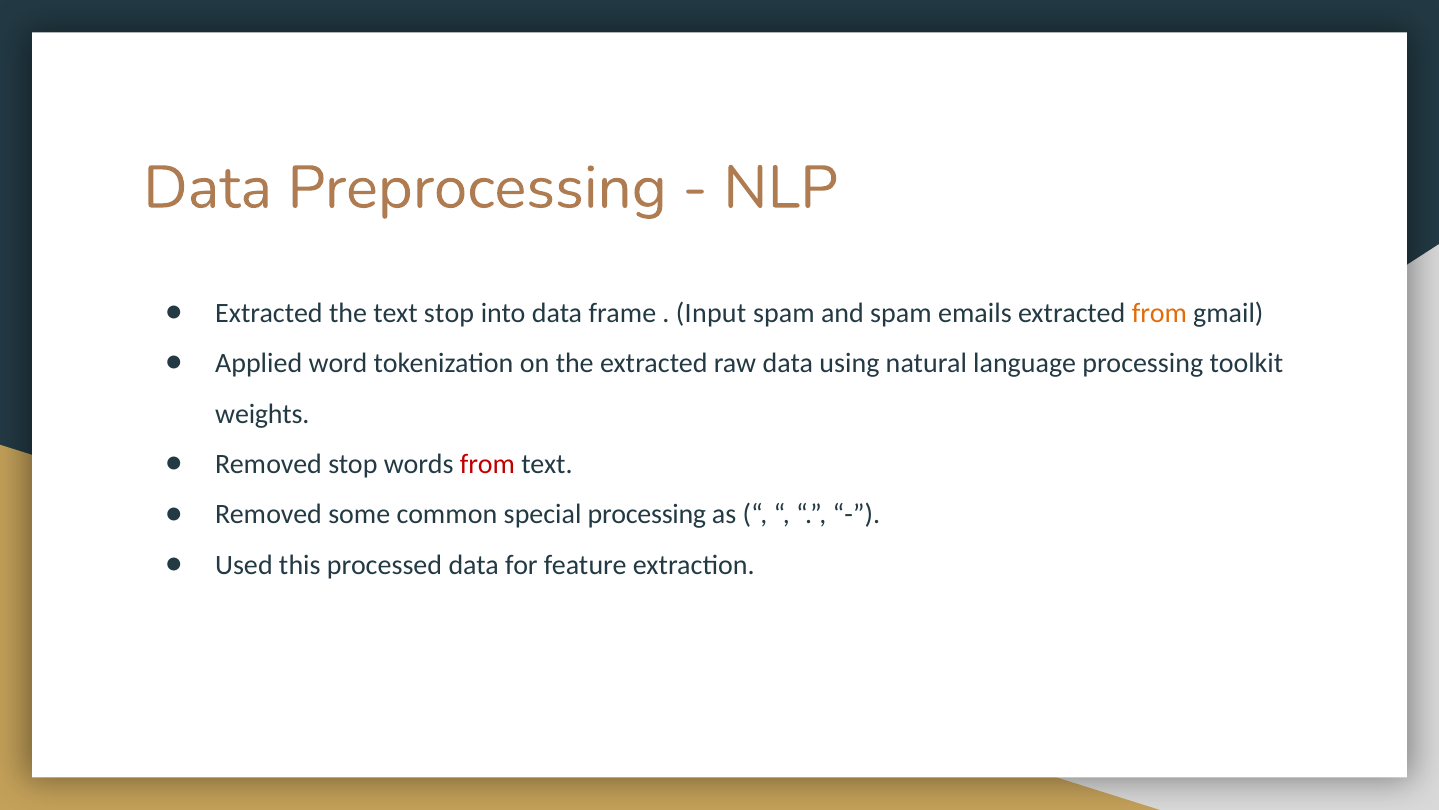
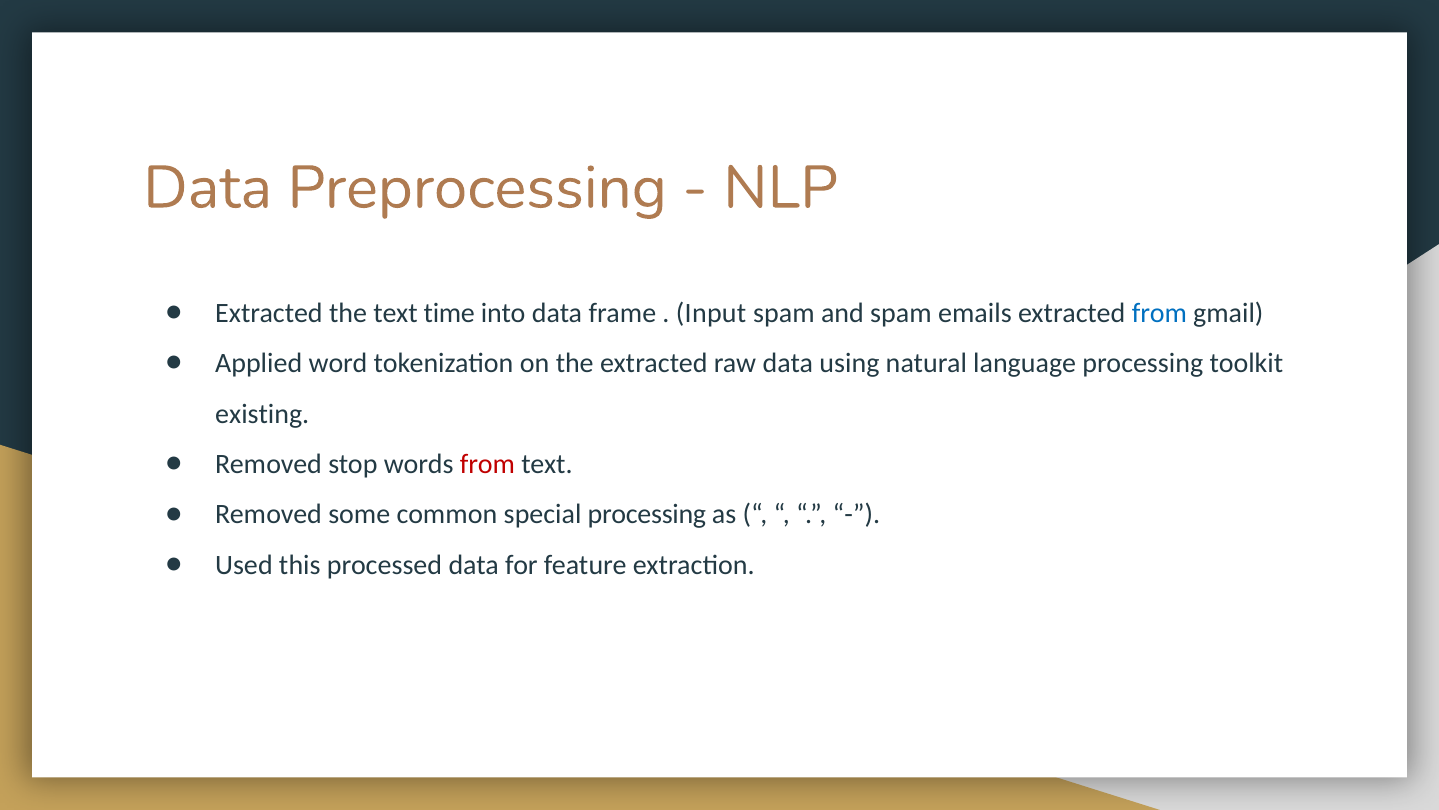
text stop: stop -> time
from at (1159, 313) colour: orange -> blue
weights: weights -> existing
